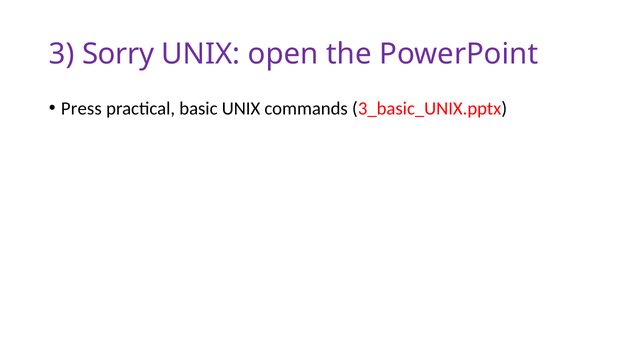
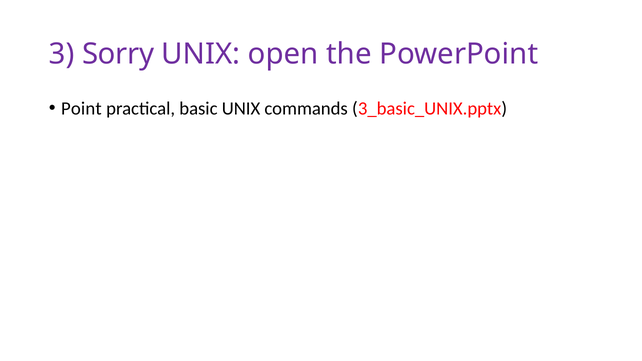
Press: Press -> Point
